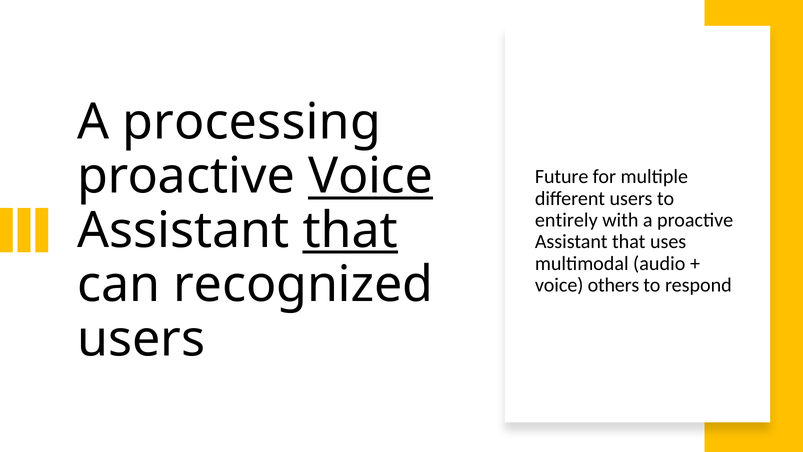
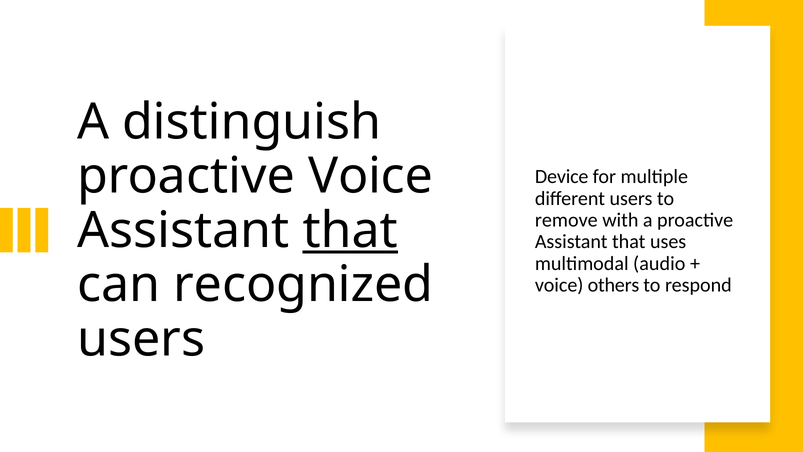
processing: processing -> distinguish
Voice at (371, 176) underline: present -> none
Future: Future -> Device
entirely: entirely -> remove
